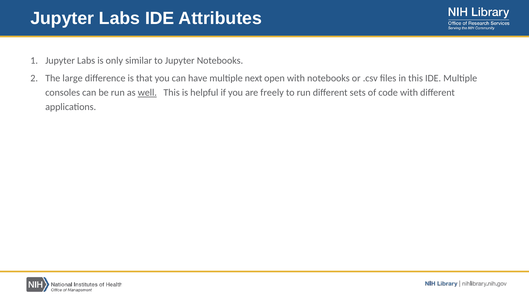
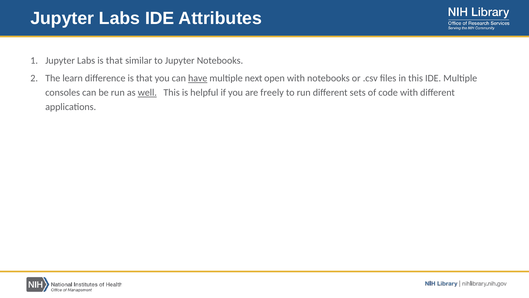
Labs is only: only -> that
large: large -> learn
have underline: none -> present
